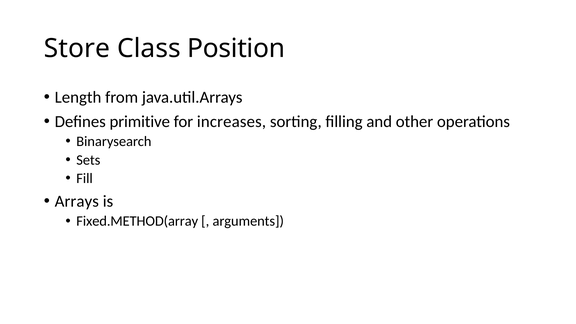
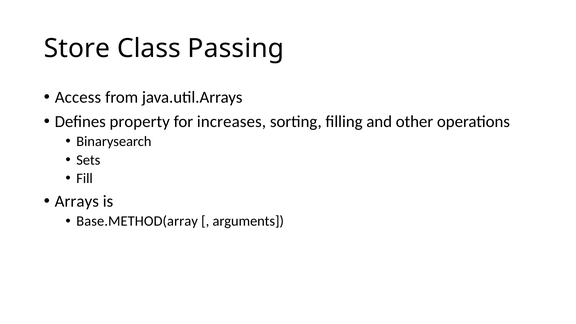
Position: Position -> Passing
Length: Length -> Access
primitive: primitive -> property
Fixed.METHOD(array: Fixed.METHOD(array -> Base.METHOD(array
